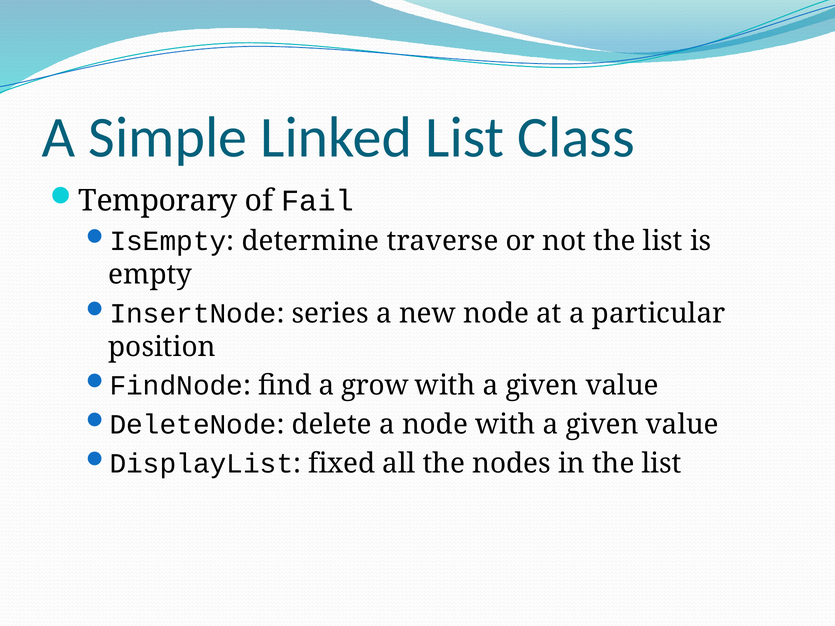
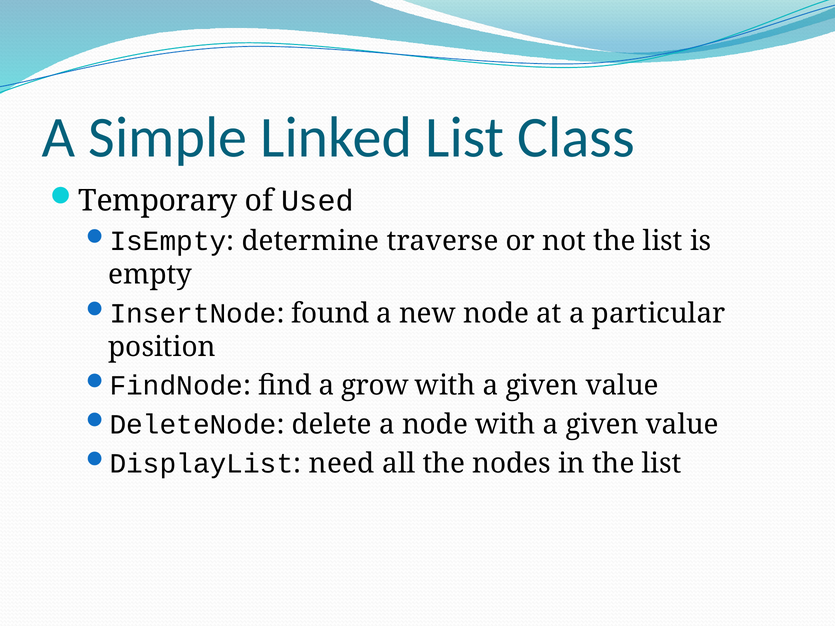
Fail: Fail -> Used
series: series -> found
fixed: fixed -> need
